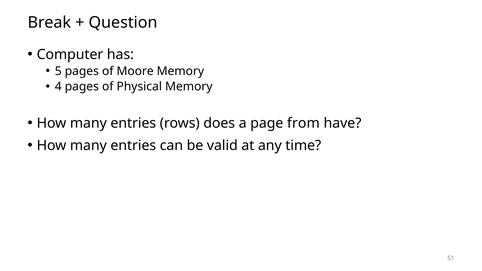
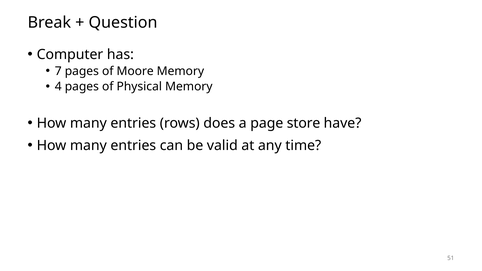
5: 5 -> 7
from: from -> store
